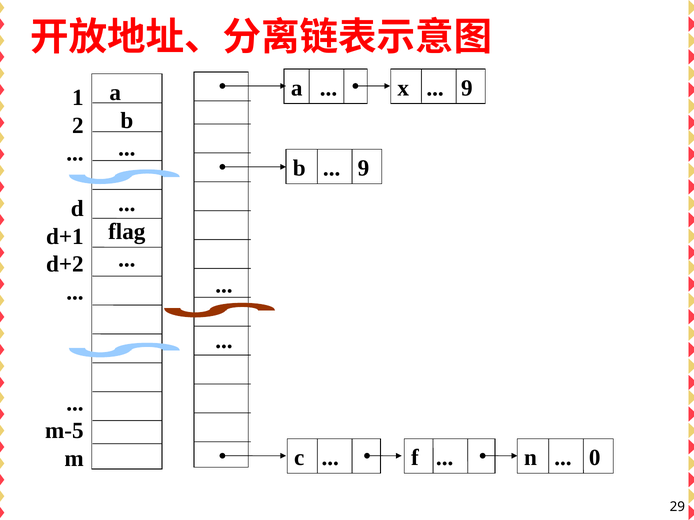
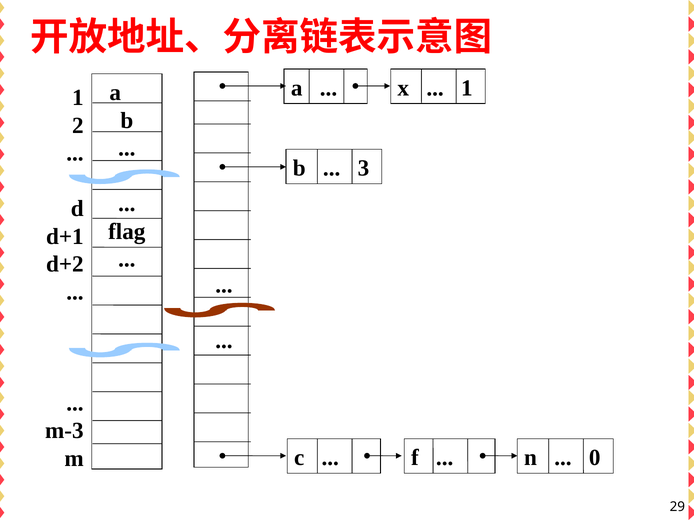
9 at (467, 88): 9 -> 1
9 at (363, 168): 9 -> 3
m-5: m-5 -> m-3
